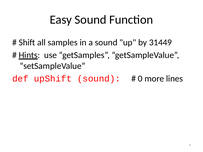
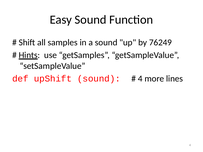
31449: 31449 -> 76249
0 at (140, 79): 0 -> 4
